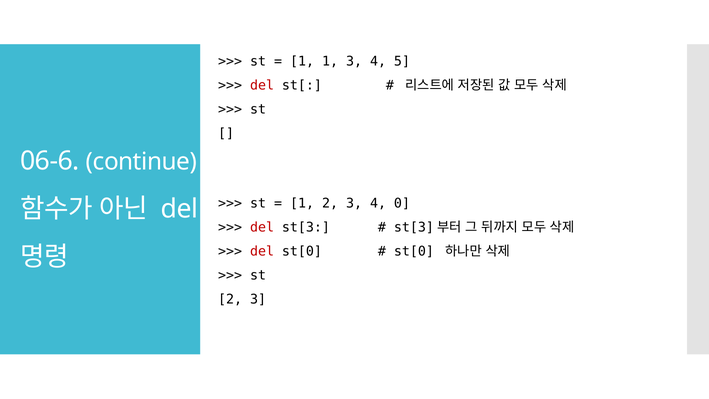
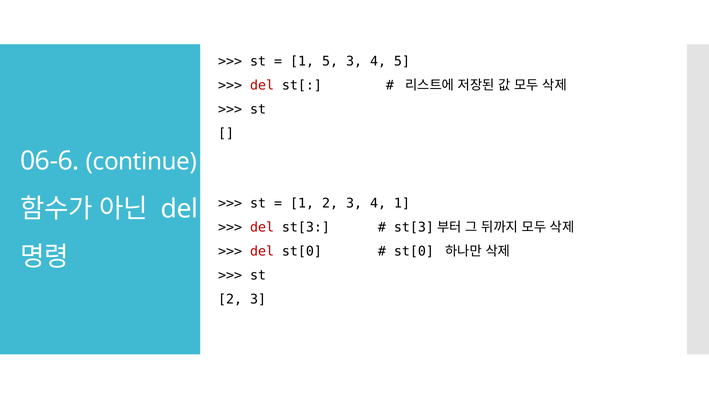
1 1: 1 -> 5
4 0: 0 -> 1
